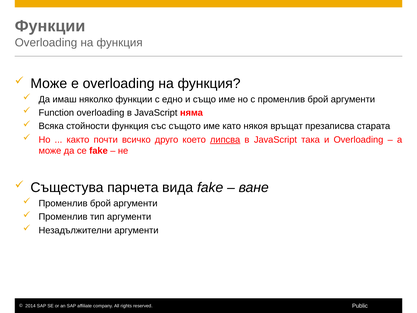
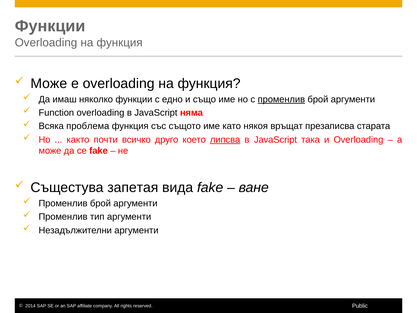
променлив at (281, 99) underline: none -> present
стойности: стойности -> проблема
парчета: парчета -> запетая
